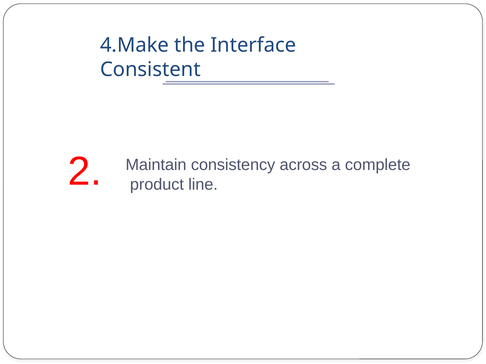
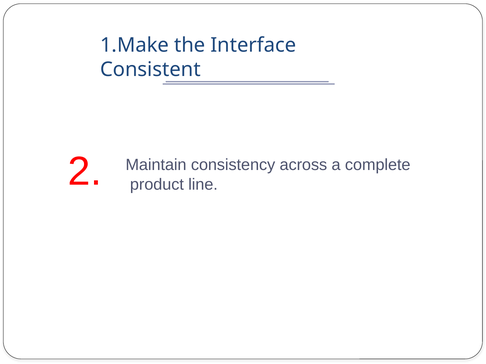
4.Make: 4.Make -> 1.Make
